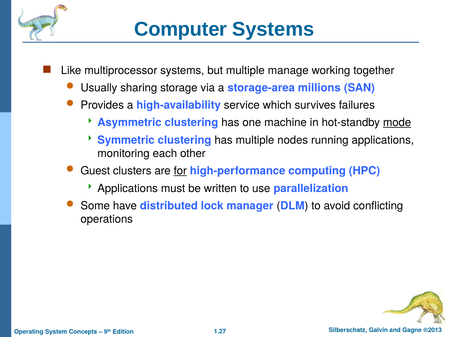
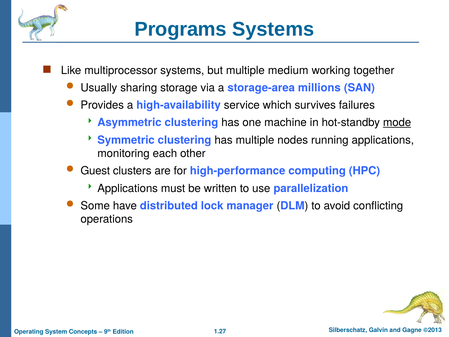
Computer: Computer -> Programs
manage: manage -> medium
for underline: present -> none
